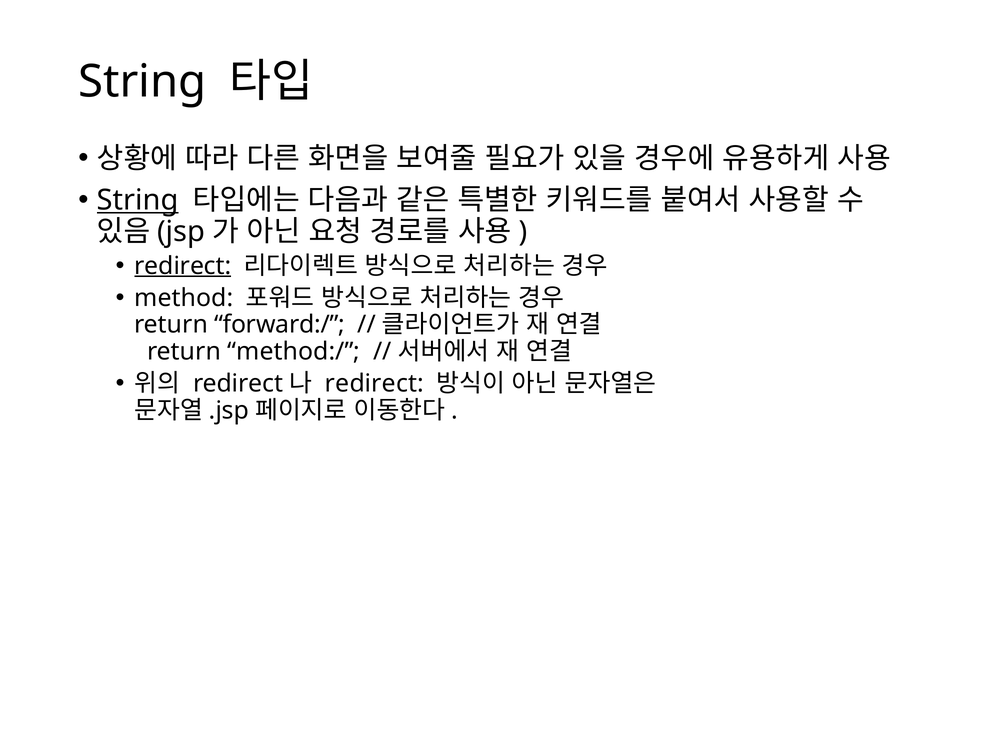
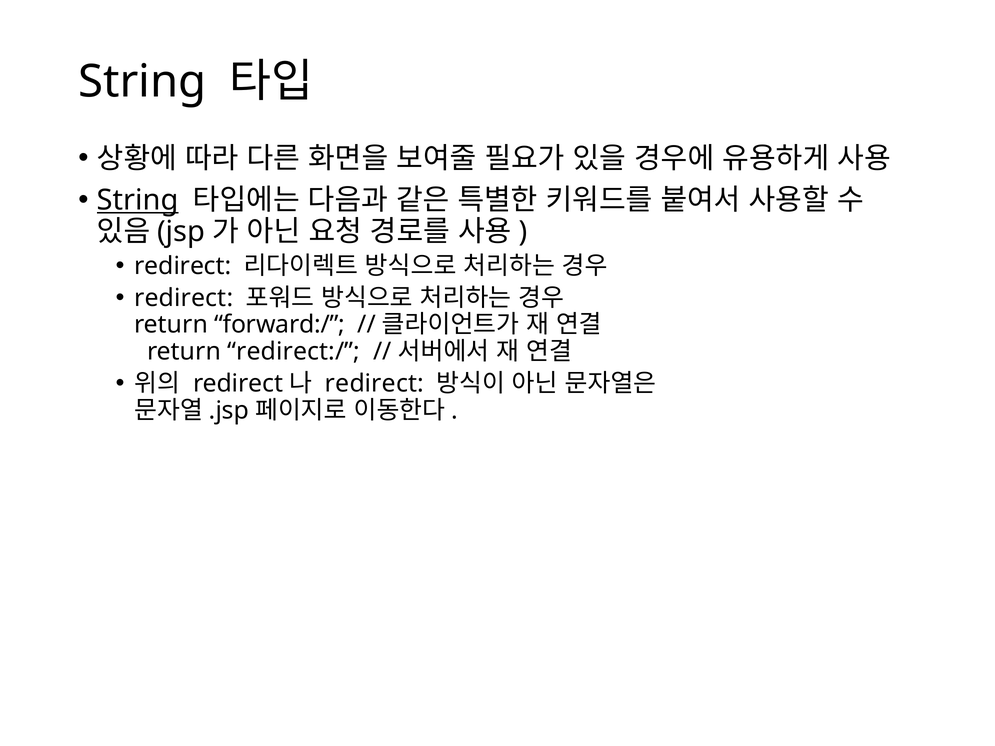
redirect at (183, 266) underline: present -> none
method at (184, 298): method -> redirect
method:/: method:/ -> redirect:/
